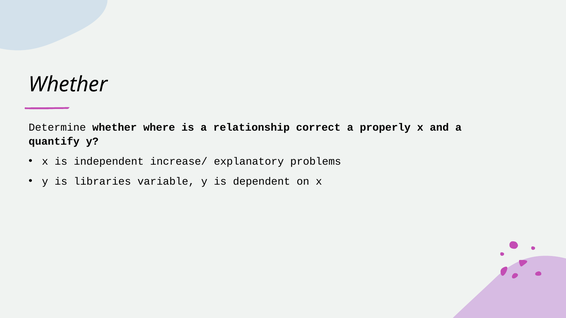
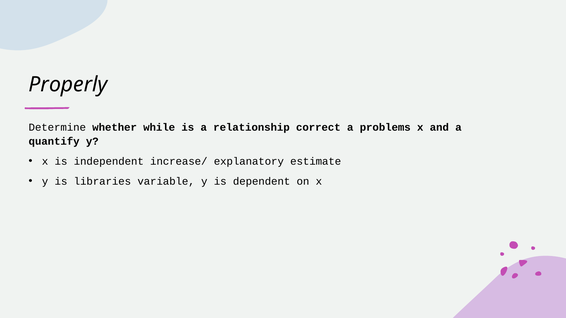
Whether at (68, 85): Whether -> Properly
where: where -> while
properly: properly -> problems
problems: problems -> estimate
